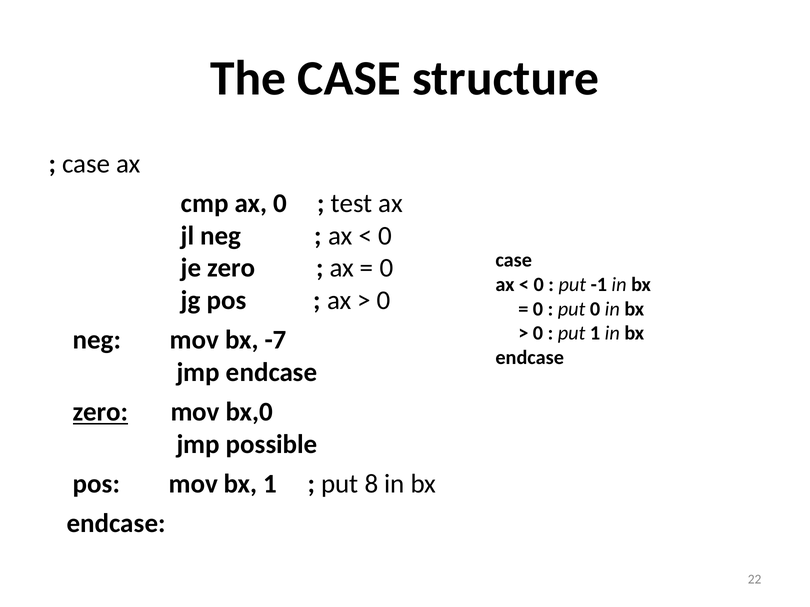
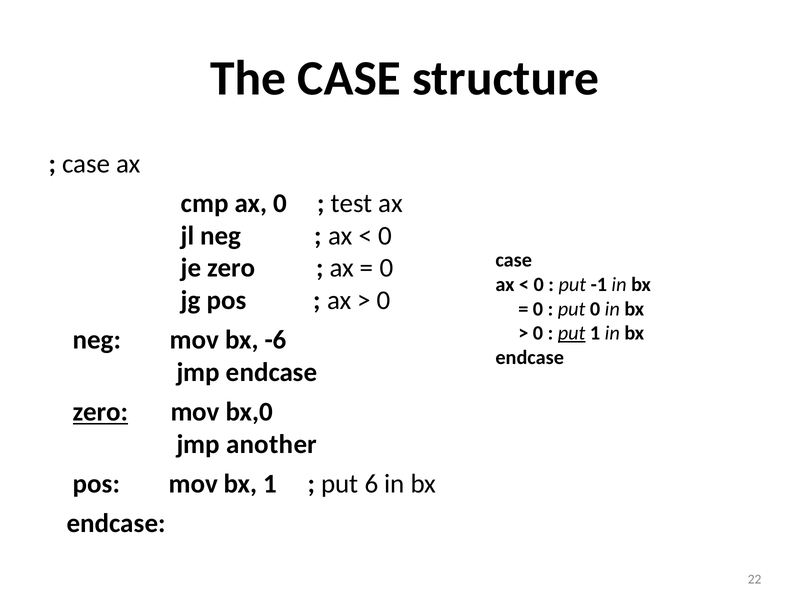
put at (572, 333) underline: none -> present
-7: -7 -> -6
possible: possible -> another
8: 8 -> 6
